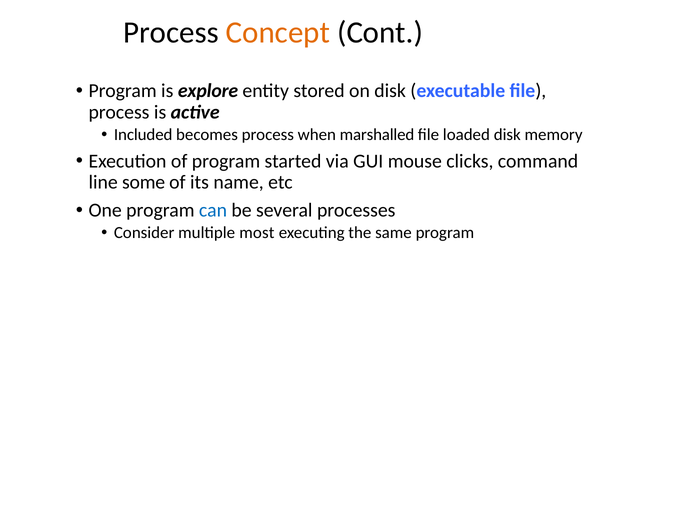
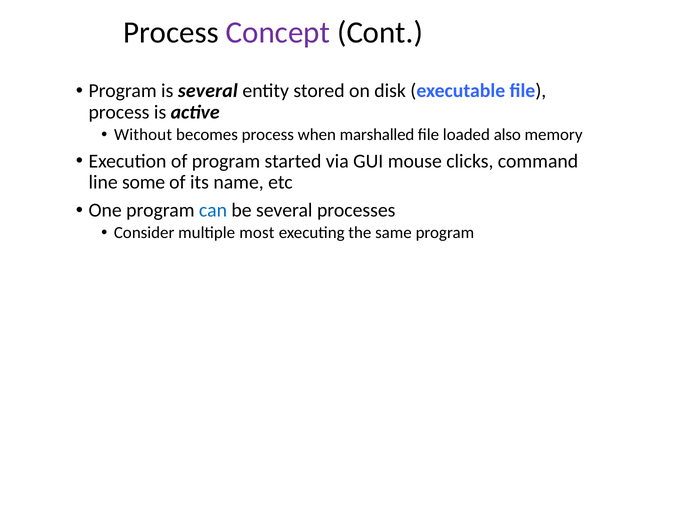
Concept colour: orange -> purple
is explore: explore -> several
Included: Included -> Without
loaded disk: disk -> also
